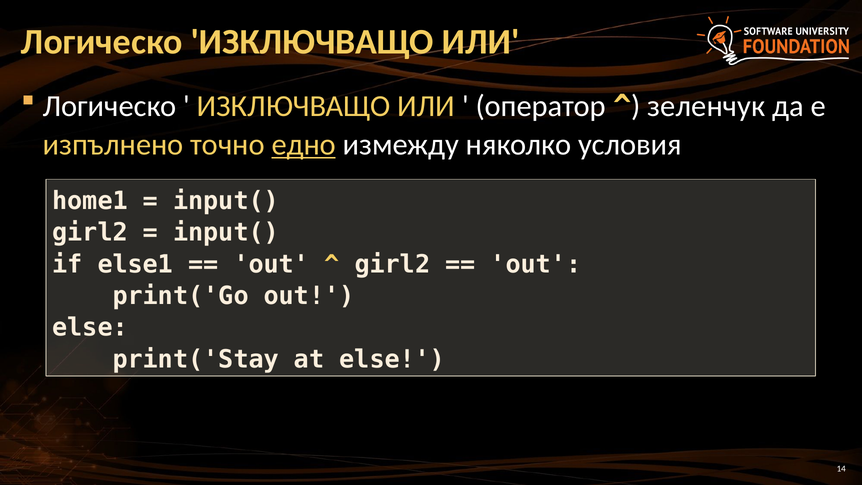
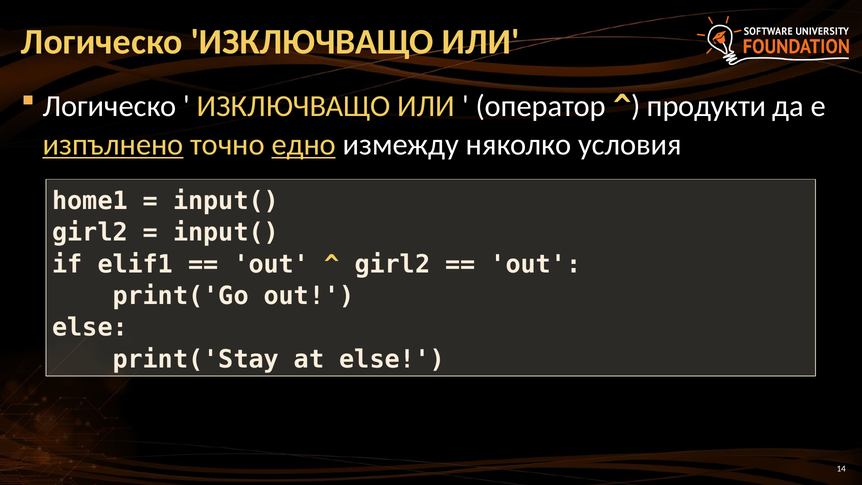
зеленчук: зеленчук -> продукти
изпълнено underline: none -> present
else1: else1 -> elif1
